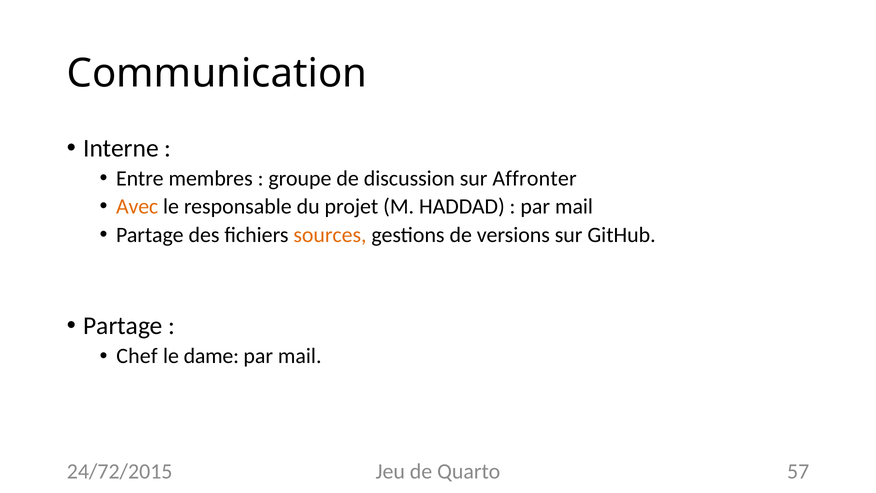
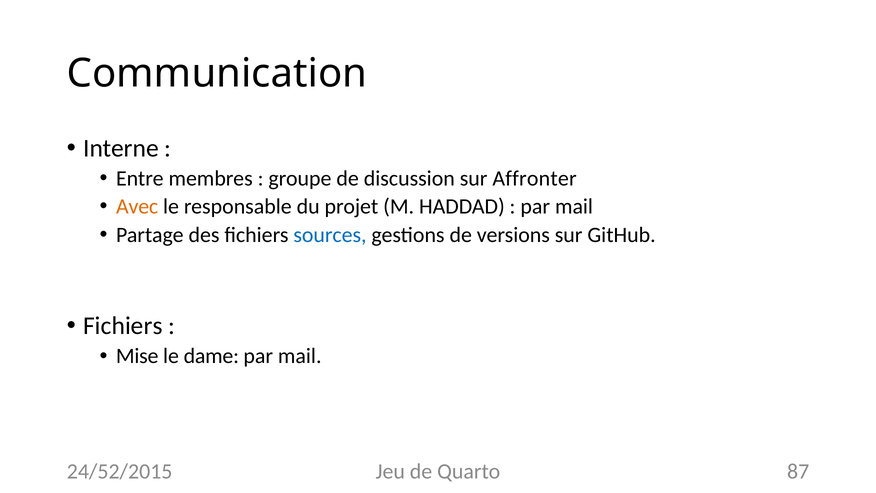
sources colour: orange -> blue
Partage at (123, 326): Partage -> Fichiers
Chef: Chef -> Mise
24/72/2015: 24/72/2015 -> 24/52/2015
57: 57 -> 87
